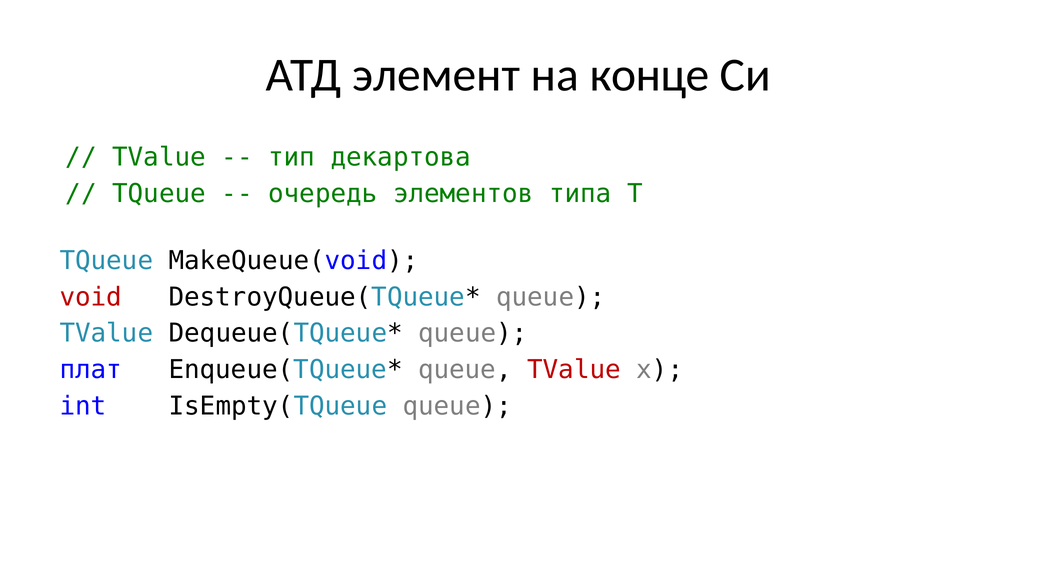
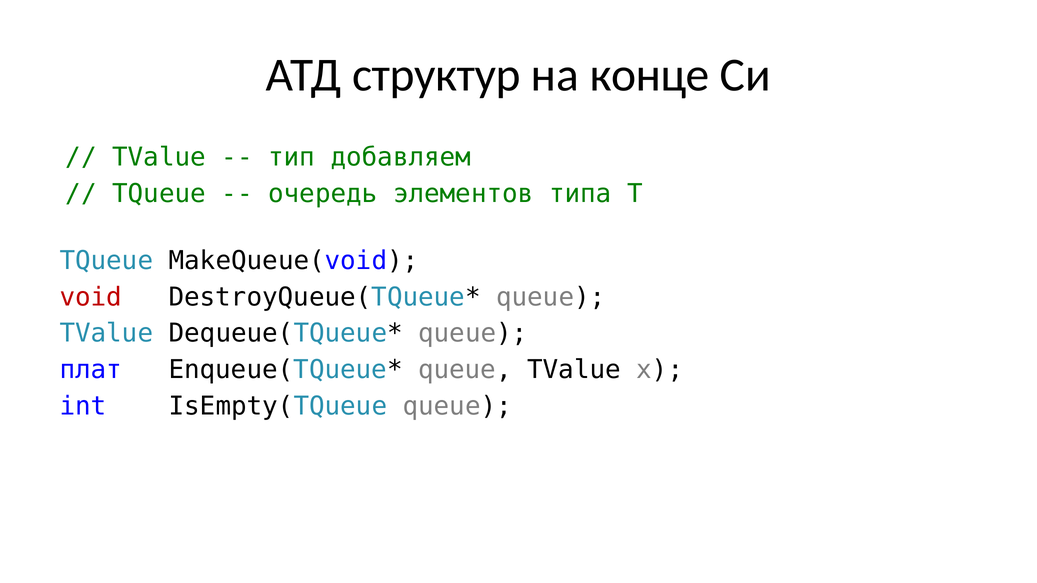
элемент: элемент -> структур
декартова: декартова -> добавляем
TValue at (574, 370) colour: red -> black
